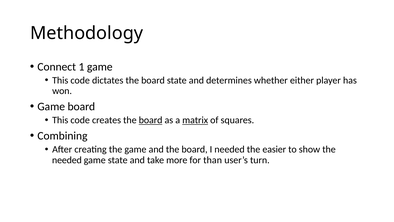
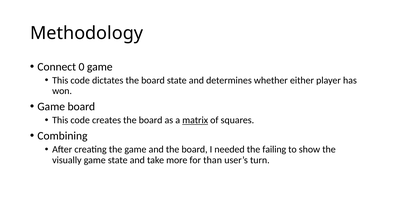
1: 1 -> 0
board at (151, 120) underline: present -> none
easier: easier -> failing
needed at (67, 160): needed -> visually
